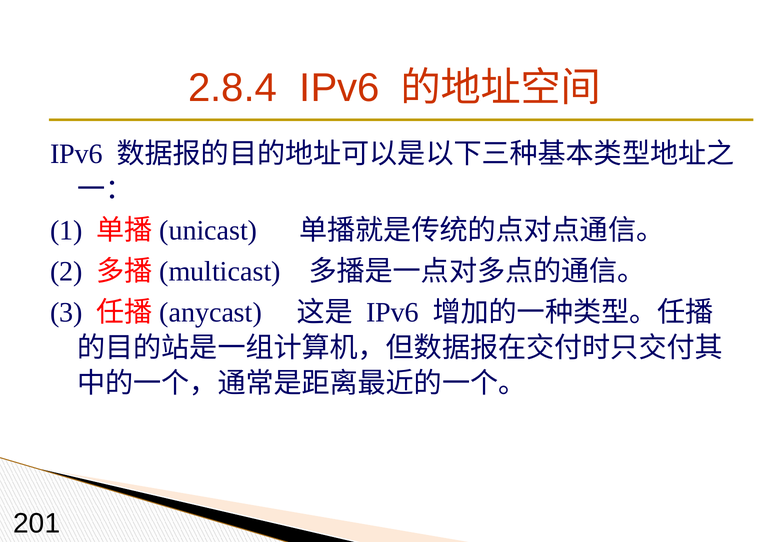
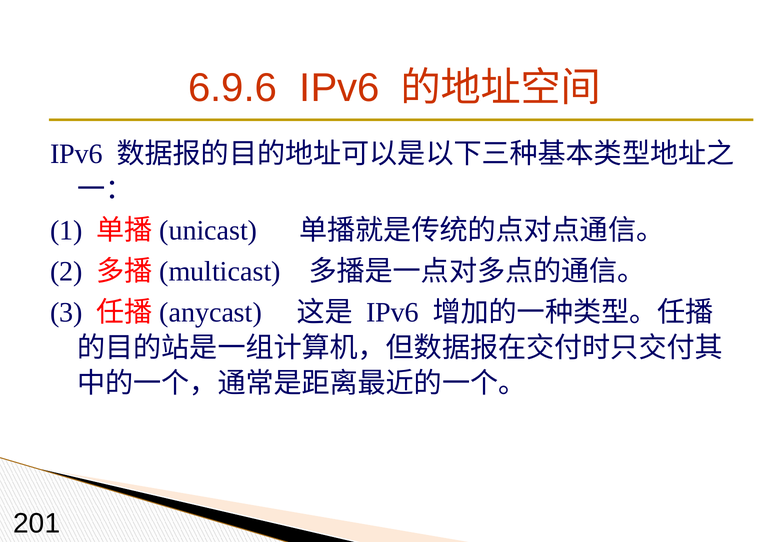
2.8.4: 2.8.4 -> 6.9.6
